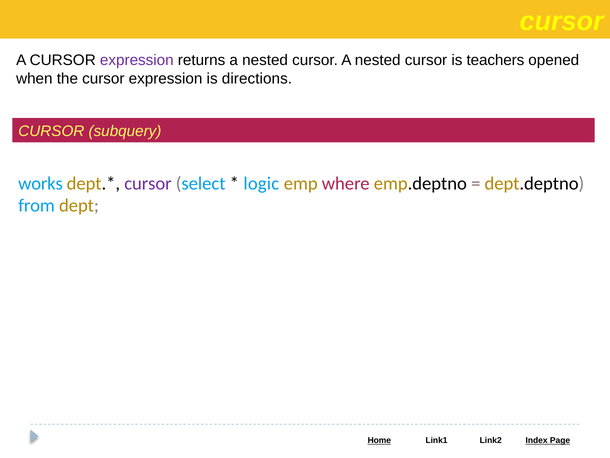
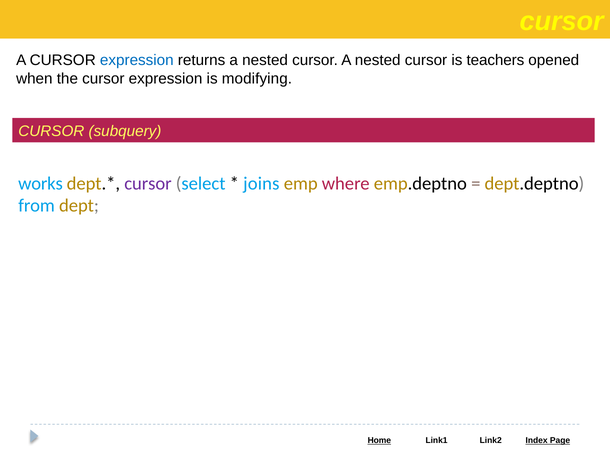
expression at (137, 60) colour: purple -> blue
directions: directions -> modifying
logic: logic -> joins
